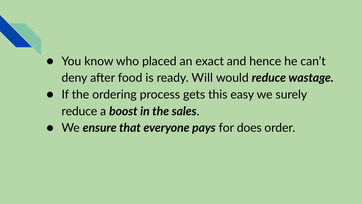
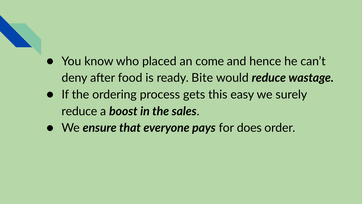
exact: exact -> come
Will: Will -> Bite
